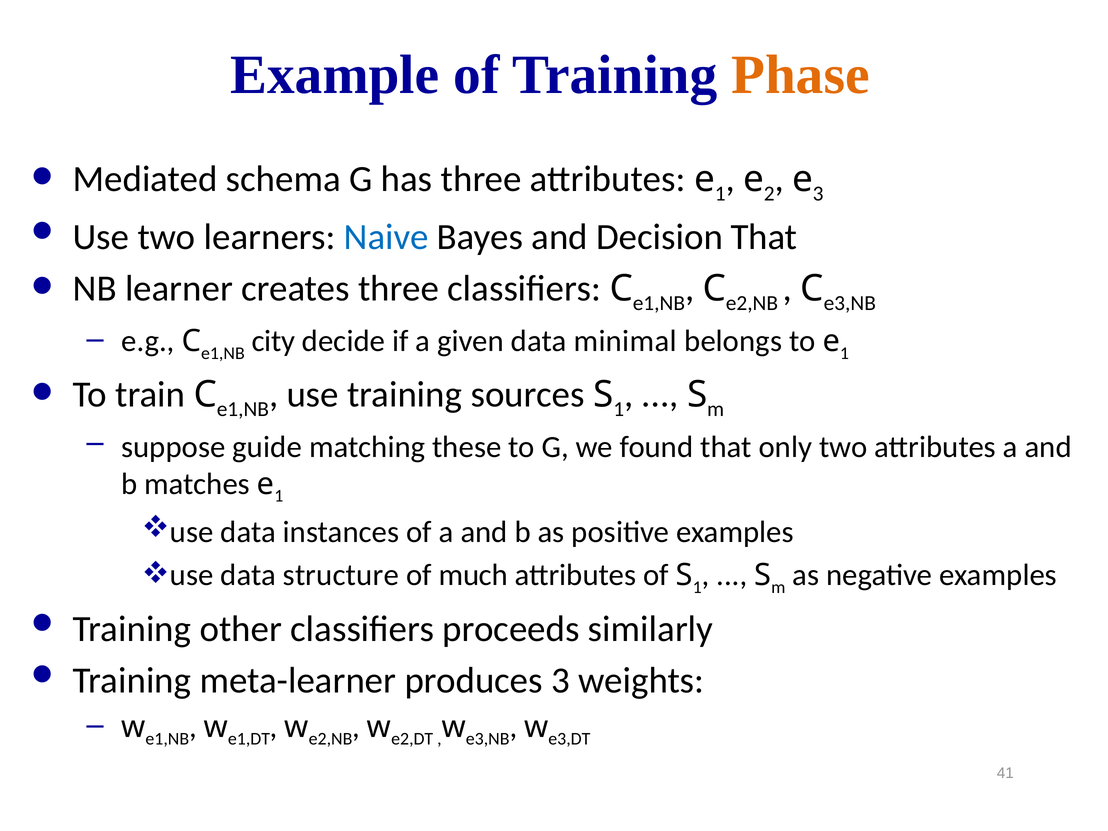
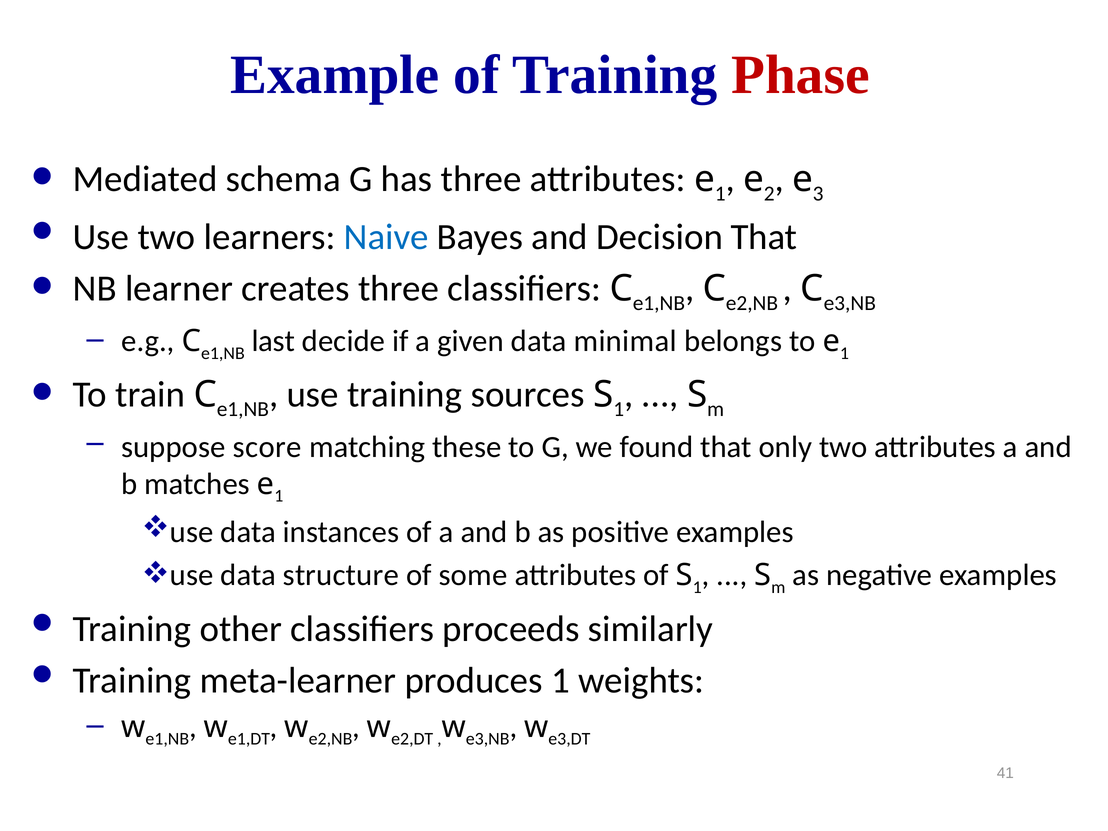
Phase colour: orange -> red
city: city -> last
guide: guide -> score
much: much -> some
produces 3: 3 -> 1
